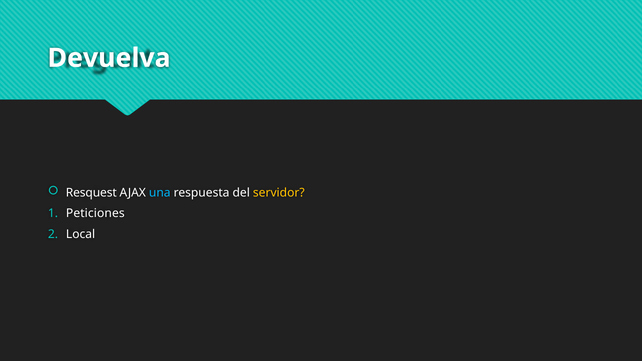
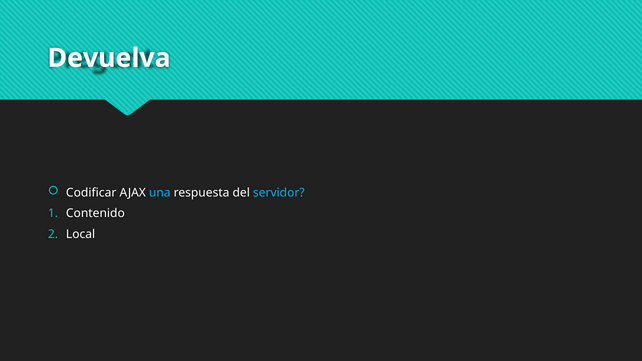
Resquest: Resquest -> Codificar
servidor colour: yellow -> light blue
Peticiones: Peticiones -> Contenido
